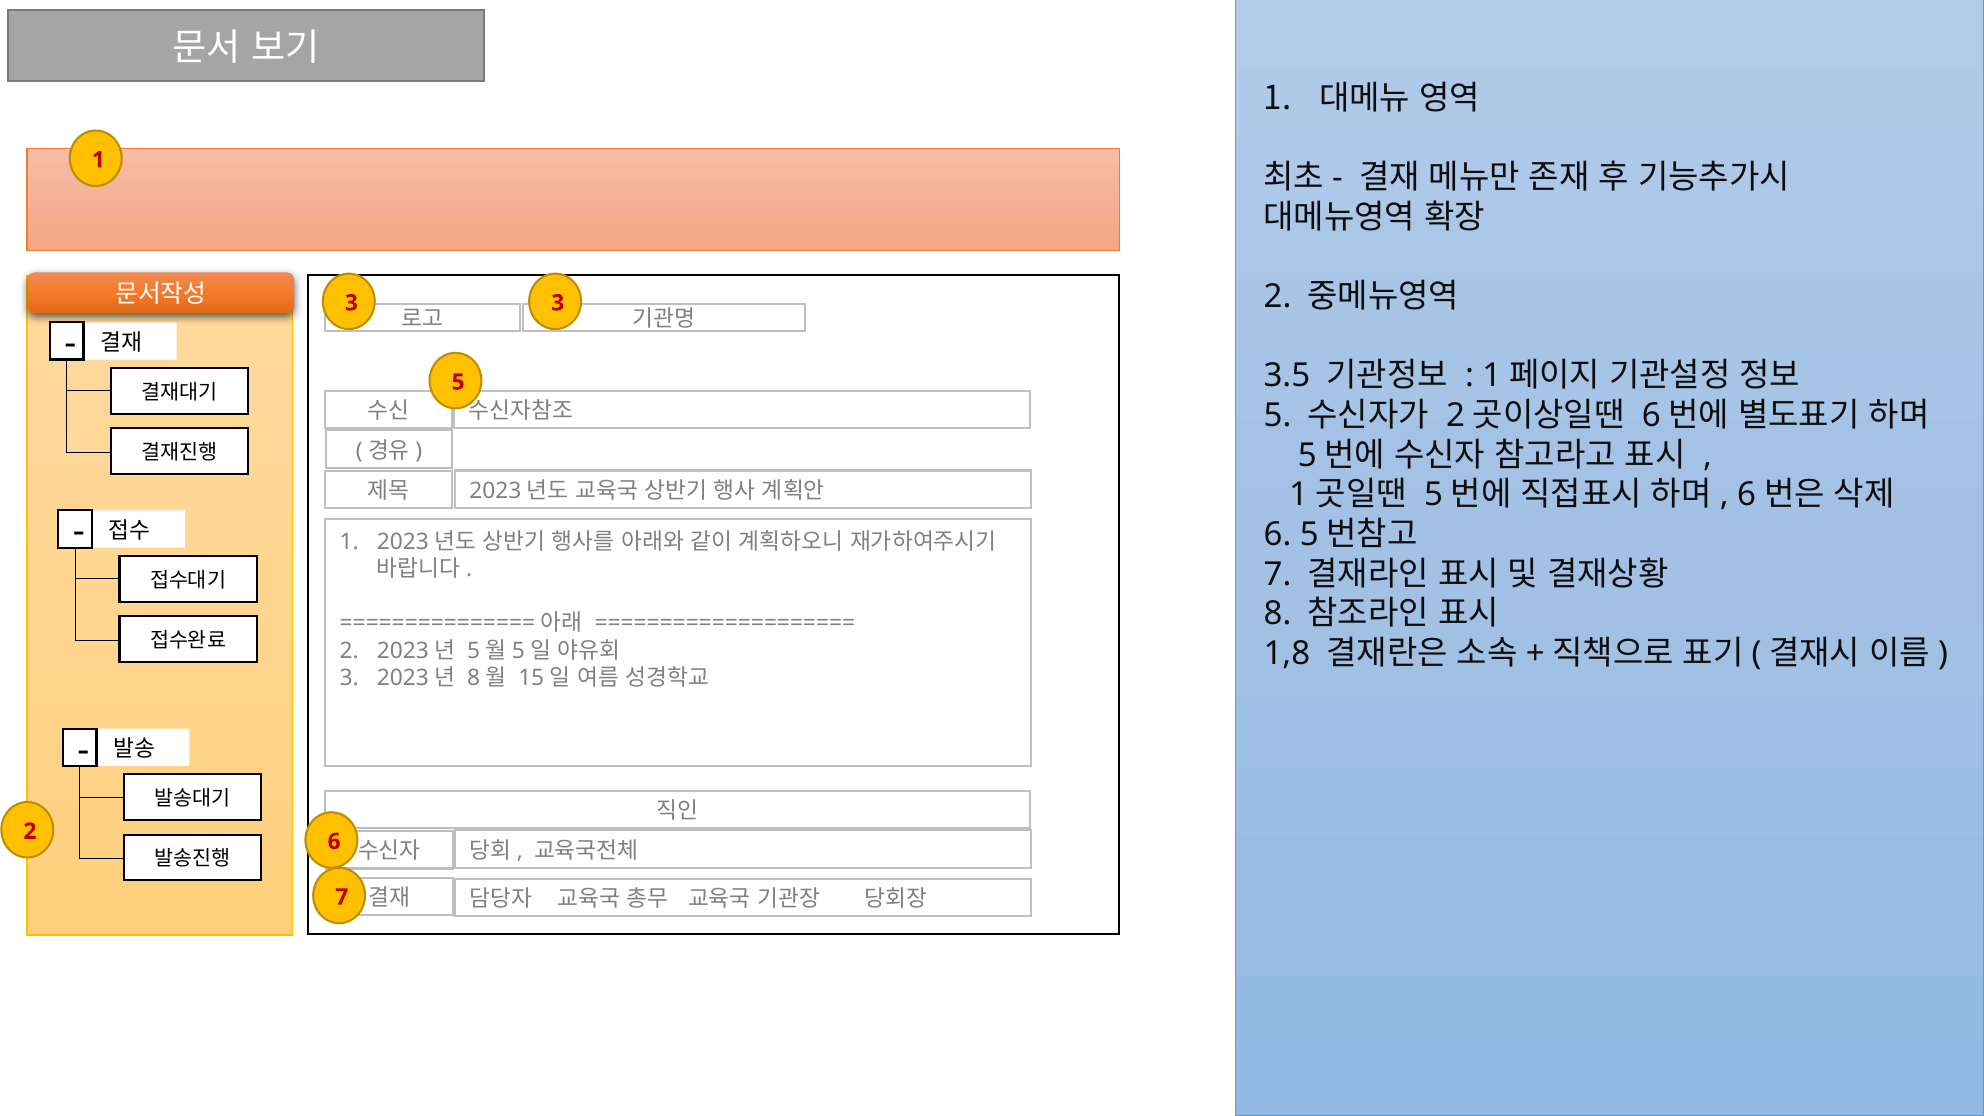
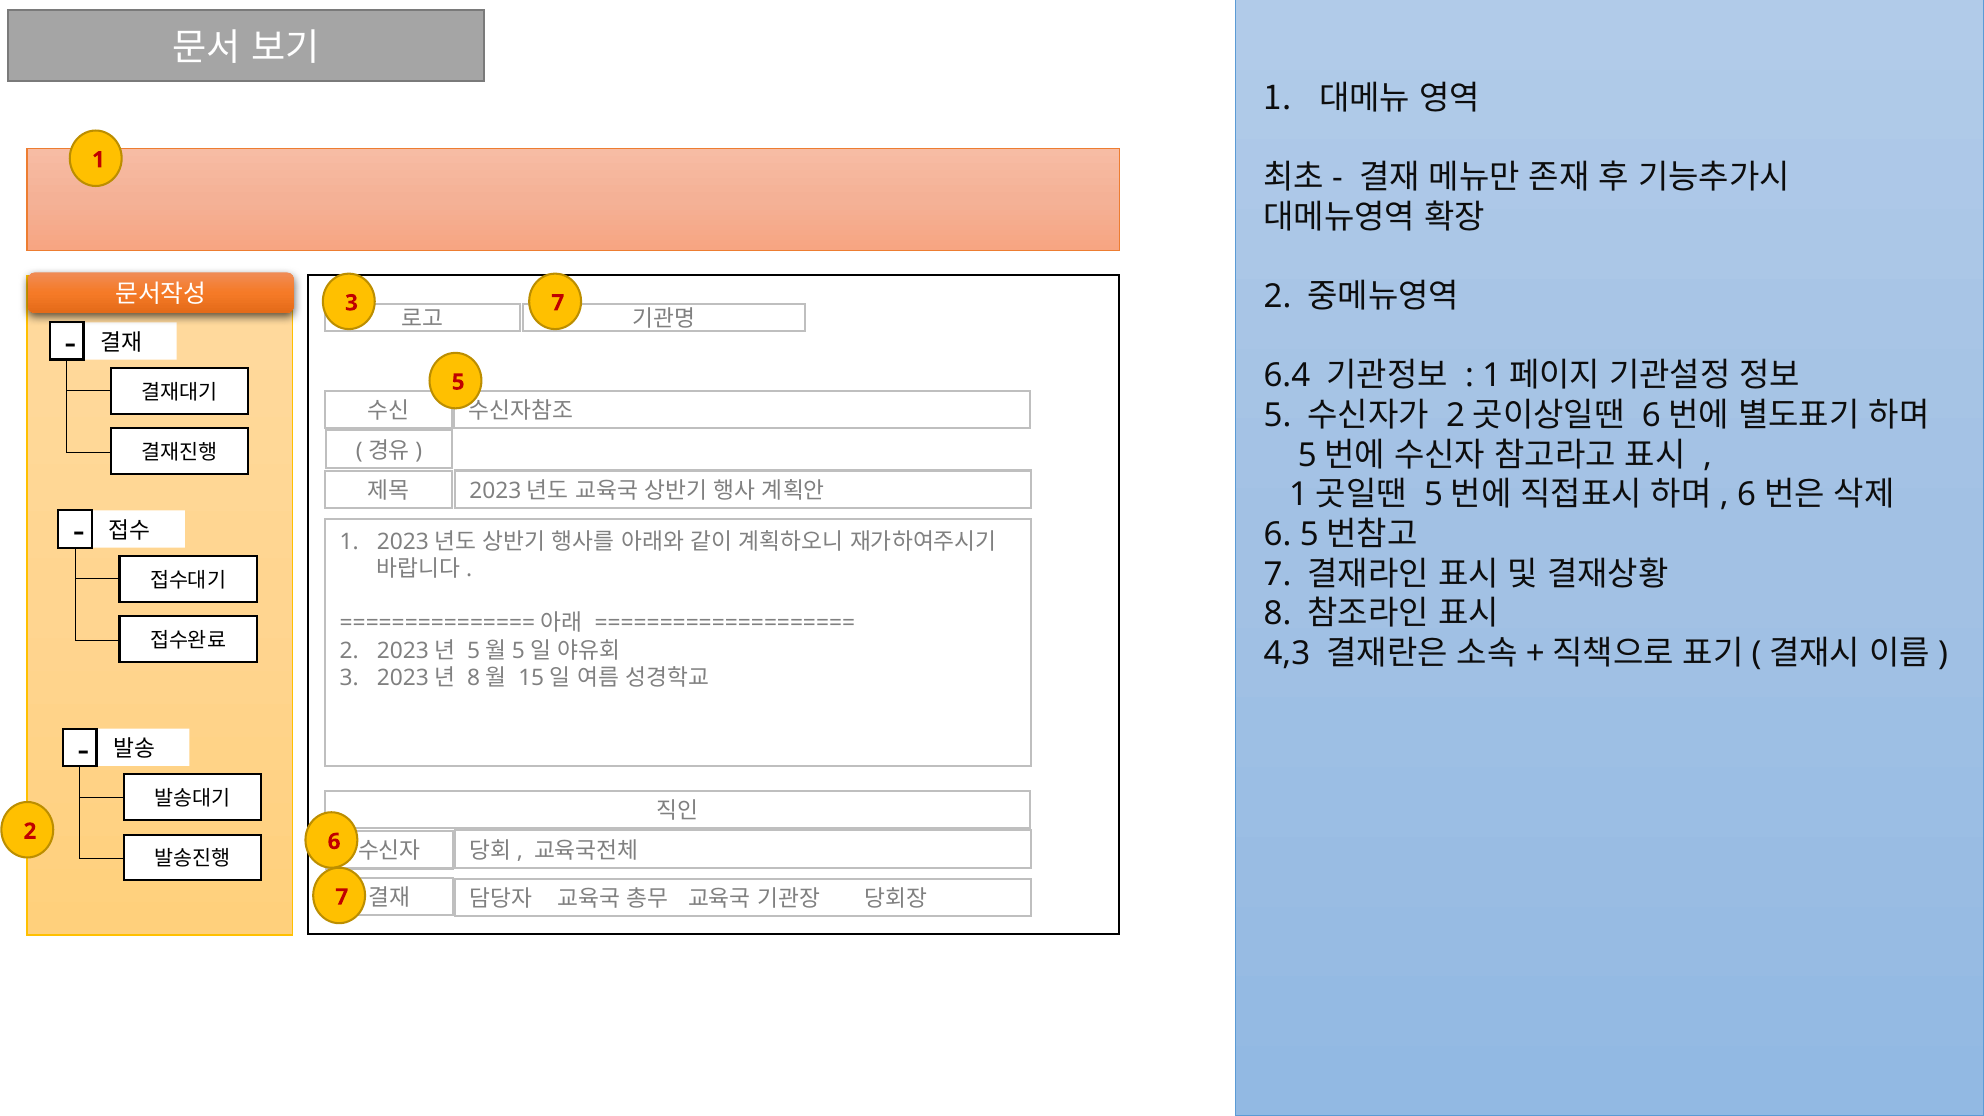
3 3: 3 -> 7
3.5: 3.5 -> 6.4
1,8: 1,8 -> 4,3
